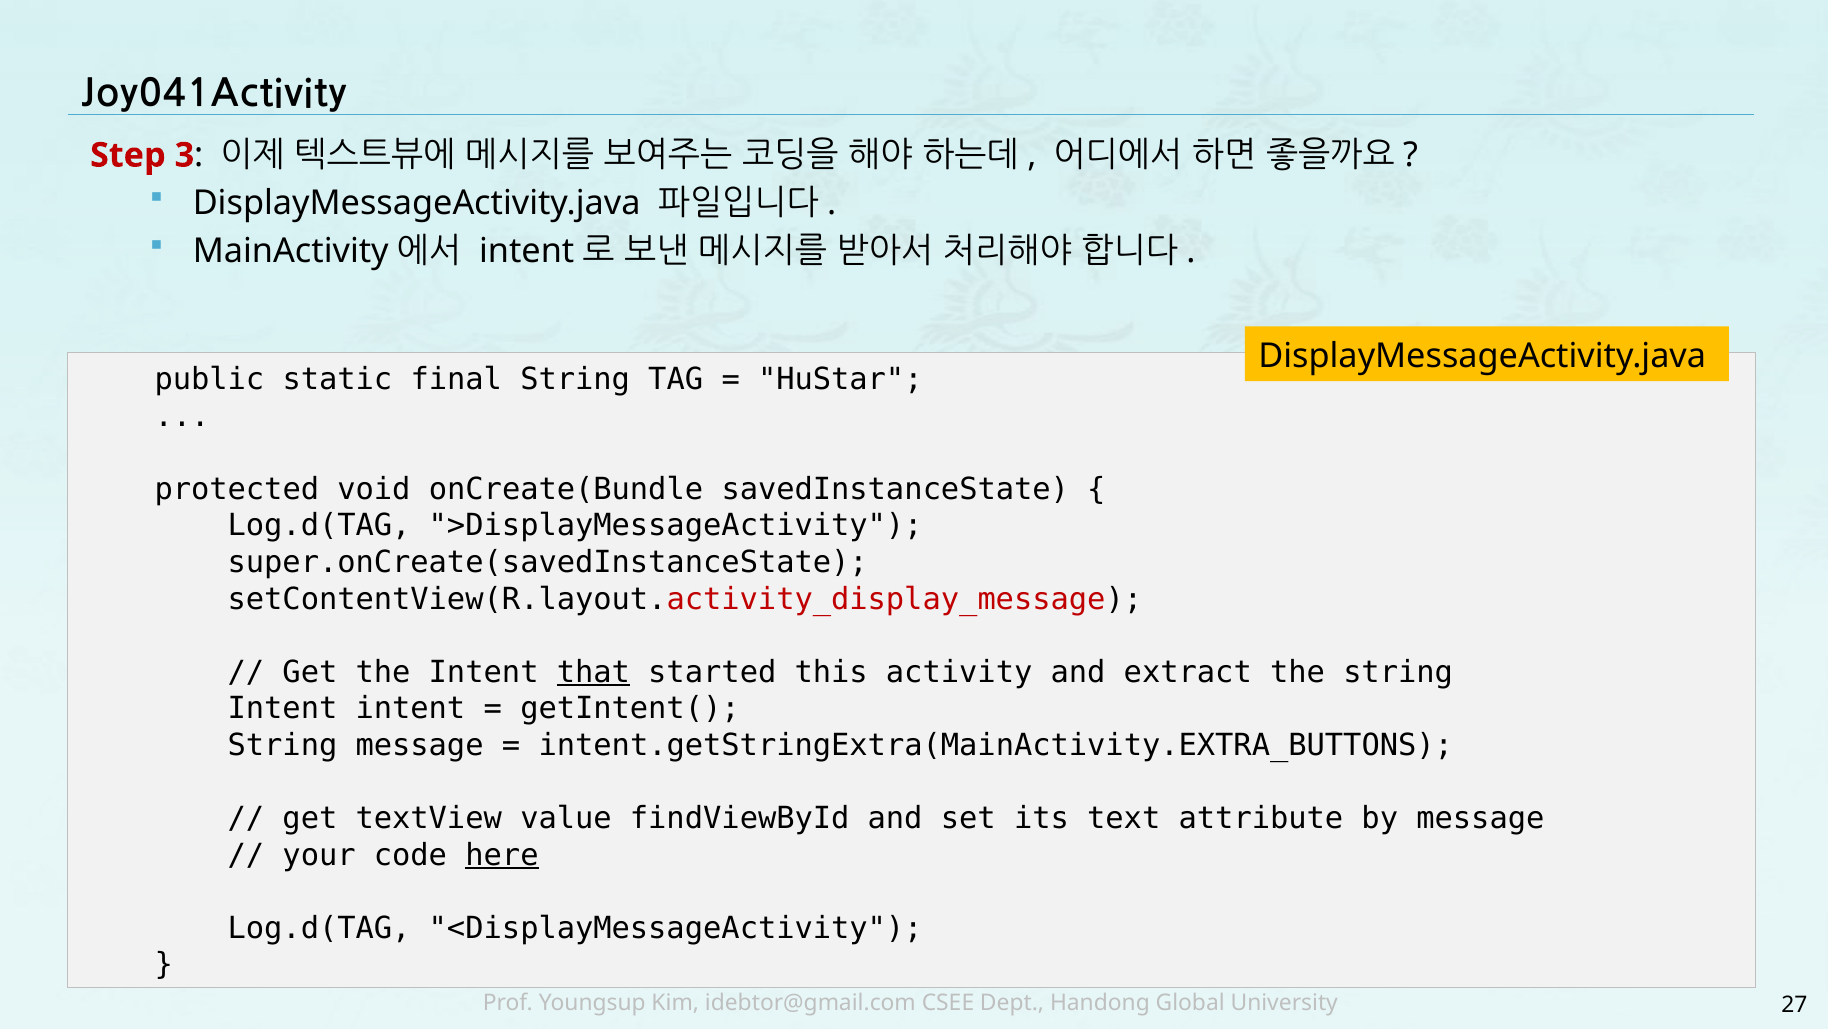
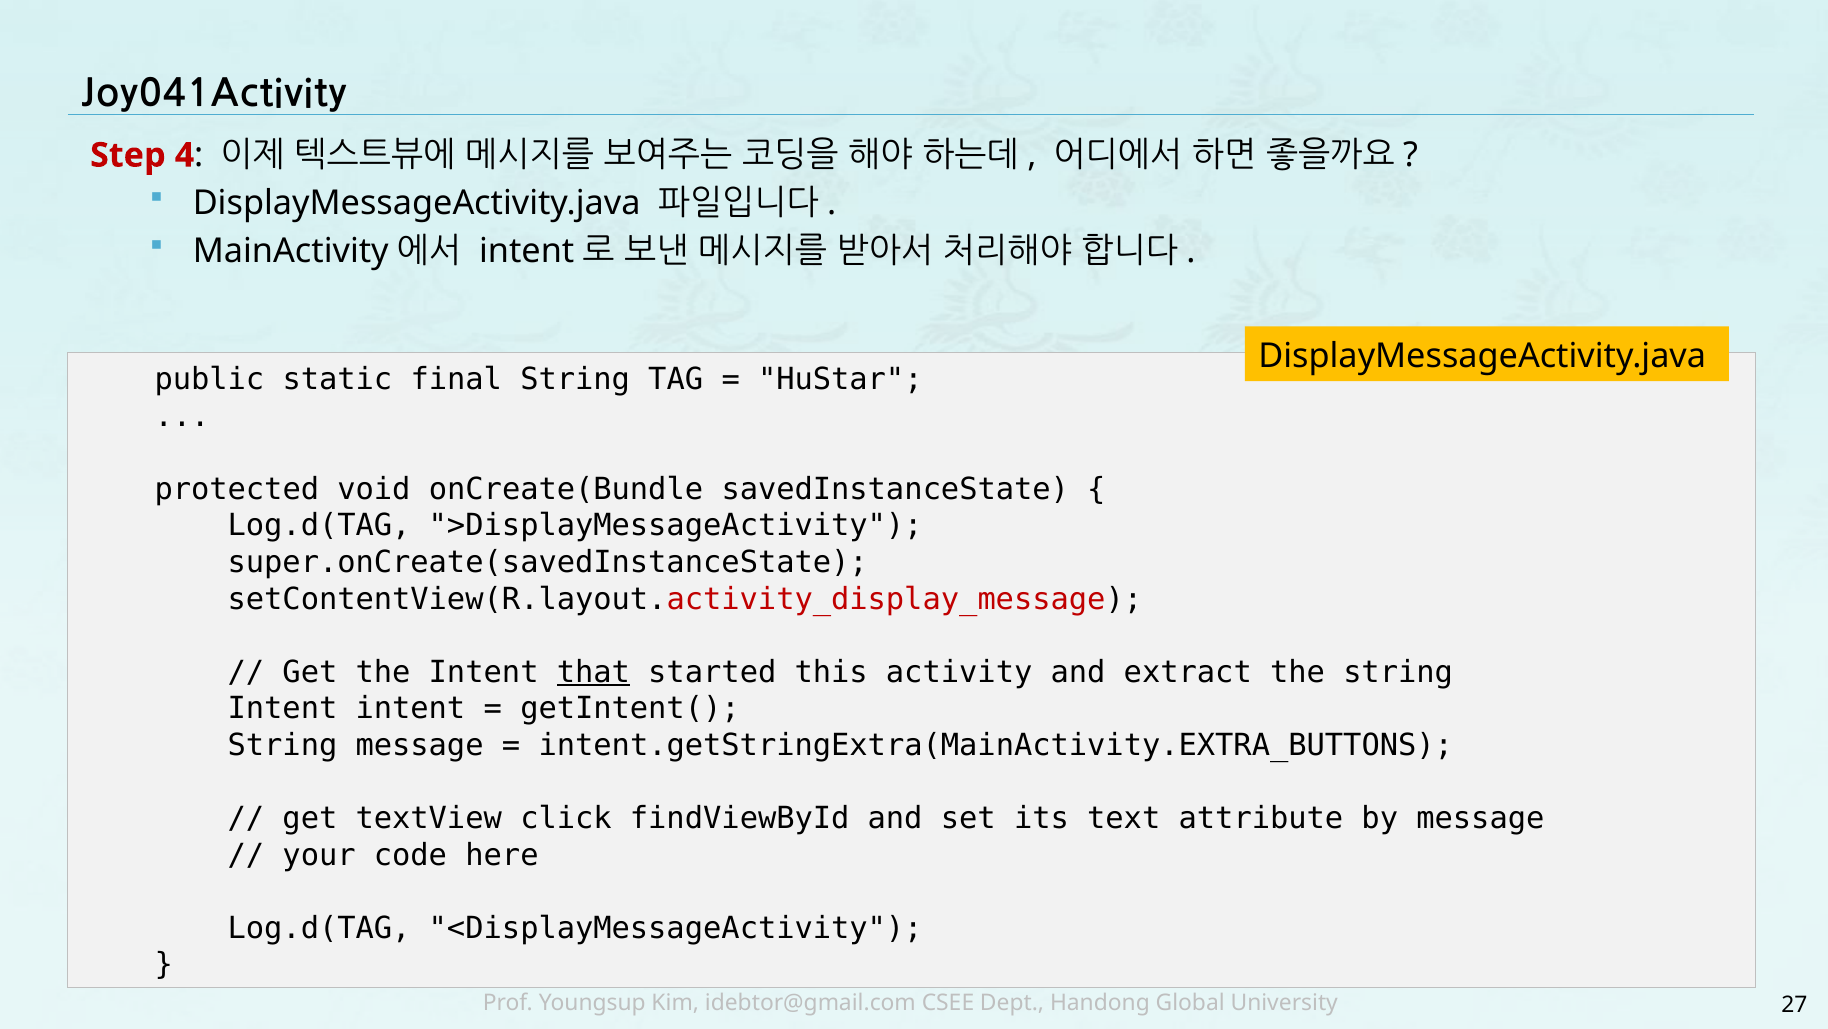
3: 3 -> 4
value: value -> click
here underline: present -> none
